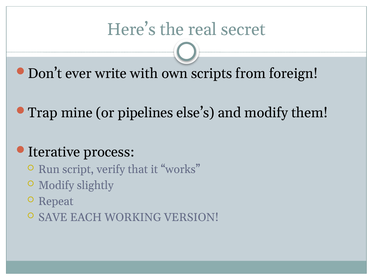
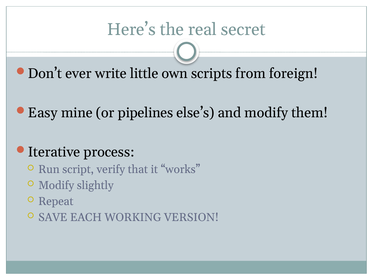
with: with -> little
Trap: Trap -> Easy
